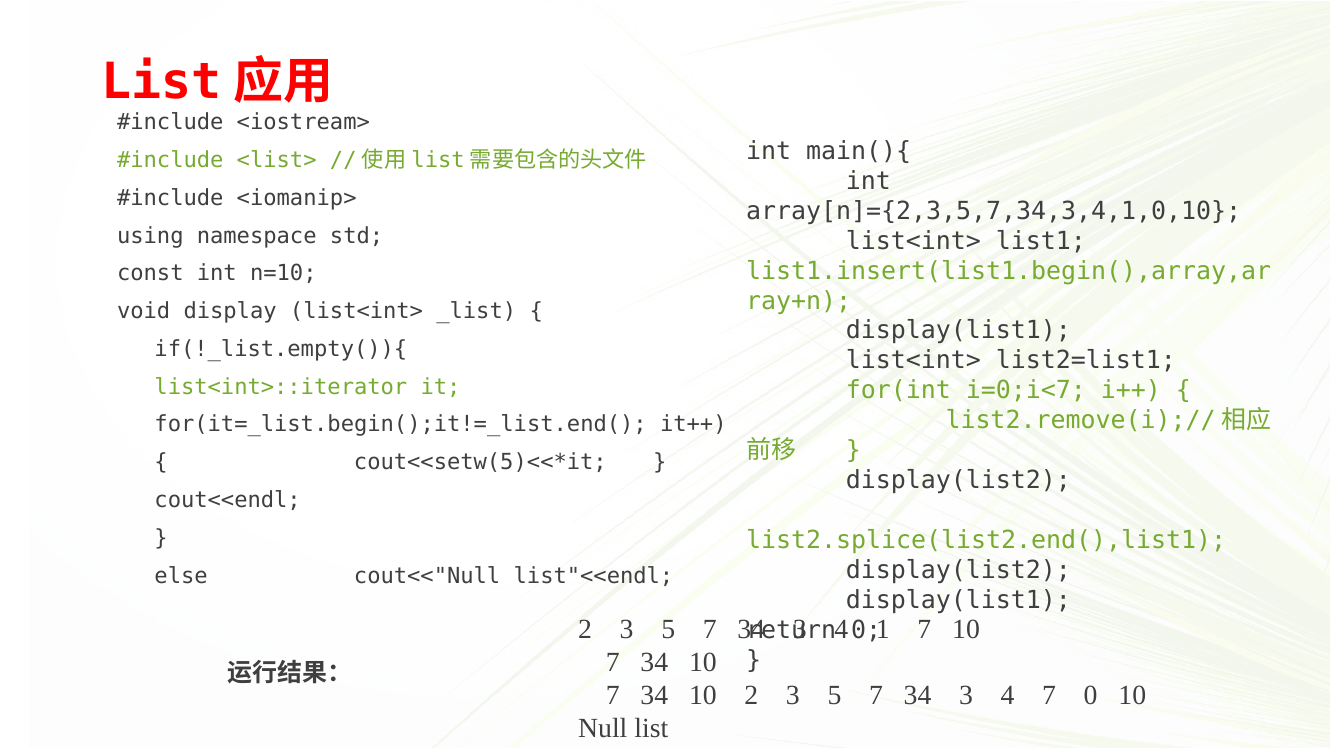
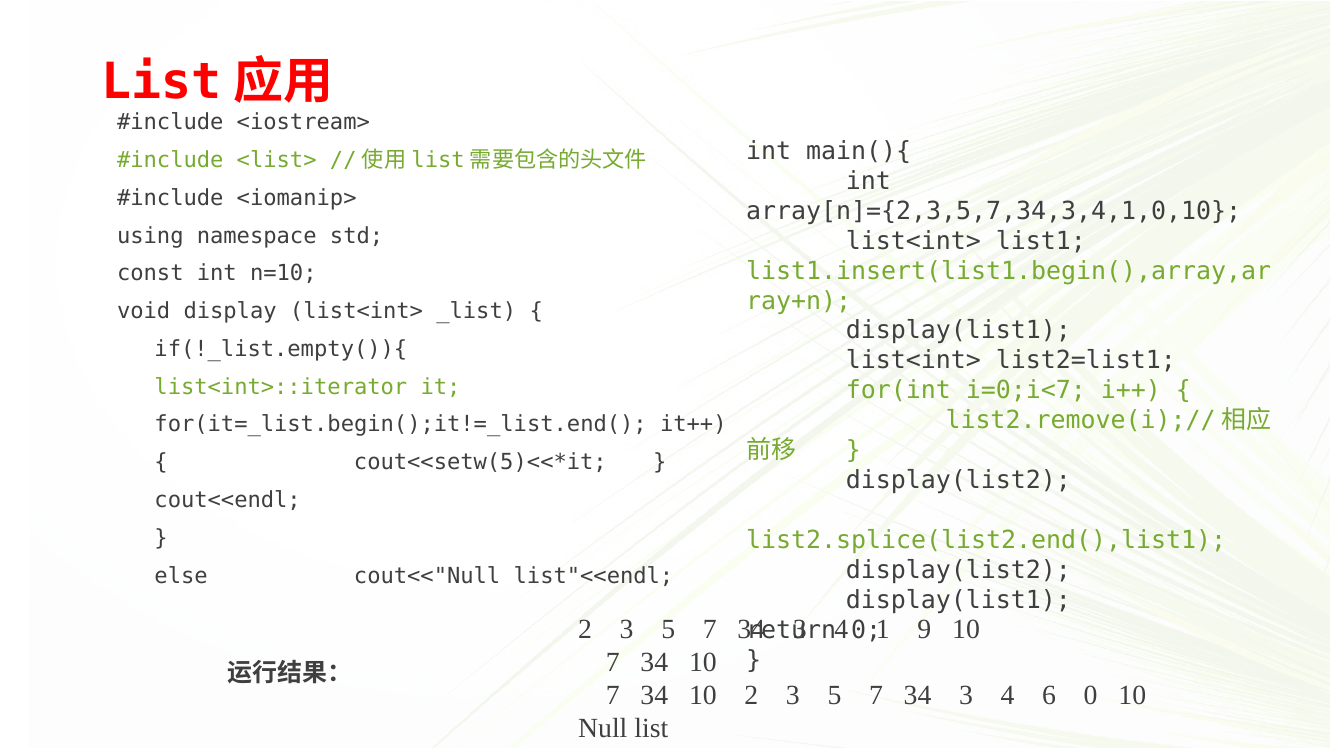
1 7: 7 -> 9
4 7: 7 -> 6
